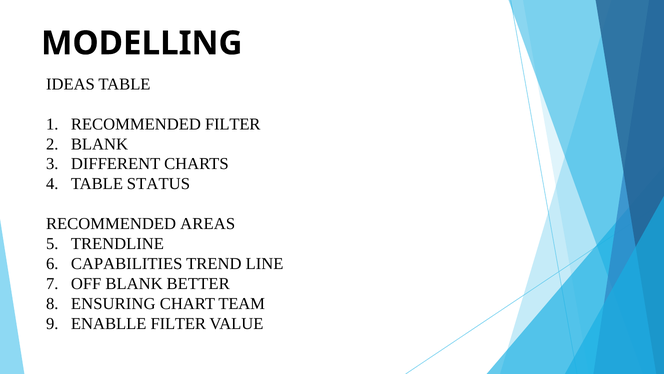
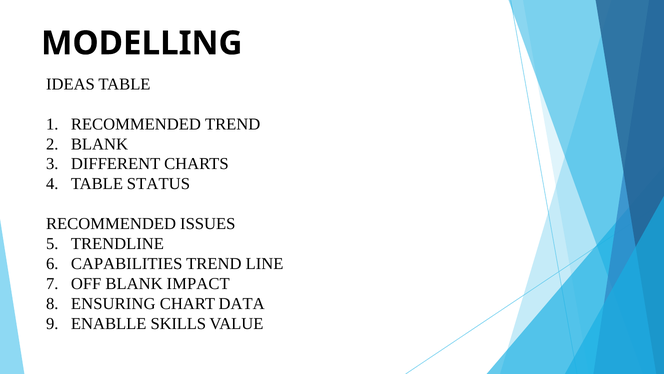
RECOMMENDED FILTER: FILTER -> TREND
AREAS: AREAS -> ISSUES
BETTER: BETTER -> IMPACT
TEAM: TEAM -> DATA
ENABLLE FILTER: FILTER -> SKILLS
